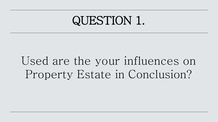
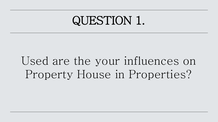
Estate: Estate -> House
Conclusion: Conclusion -> Properties
